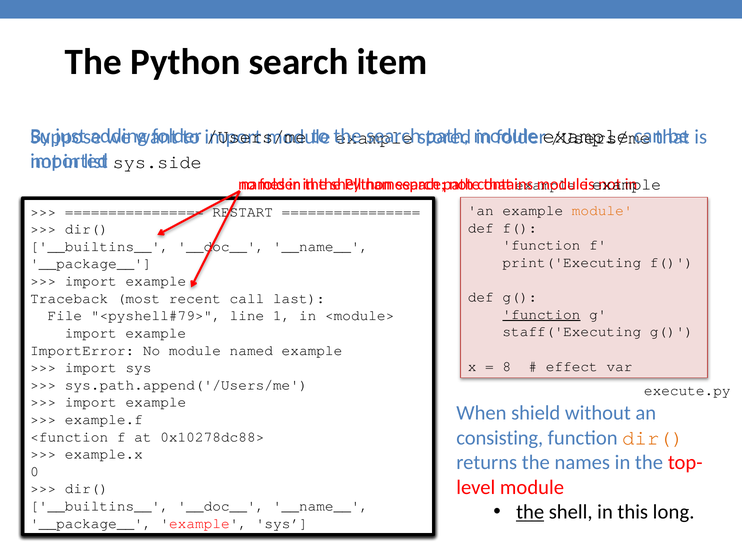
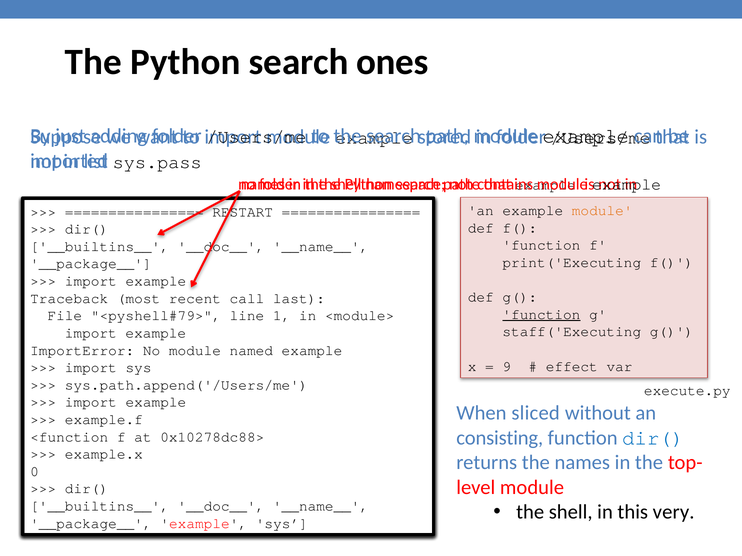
item: item -> ones
sys.side: sys.side -> sys.pass
8: 8 -> 9
shield: shield -> sliced
dir( at (653, 438) colour: orange -> blue
the at (530, 512) underline: present -> none
long: long -> very
